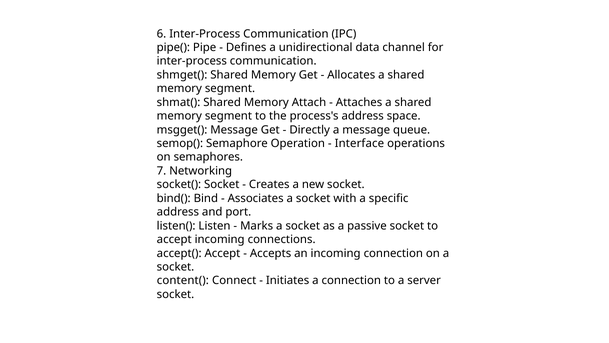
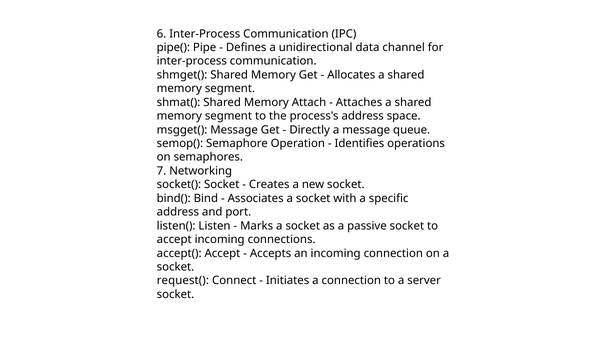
Interface: Interface -> Identifies
content(: content( -> request(
